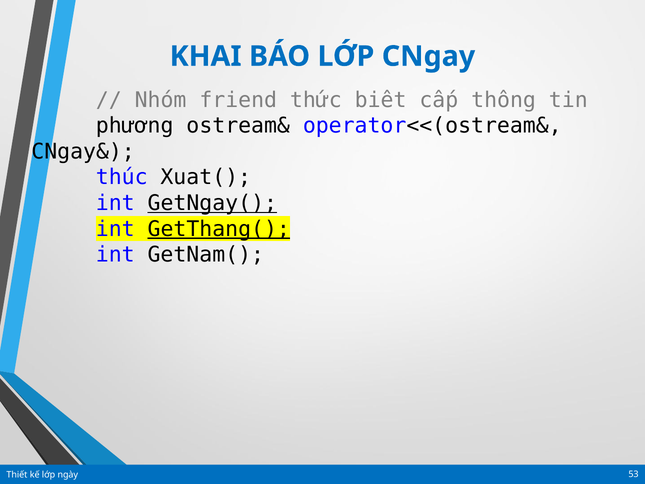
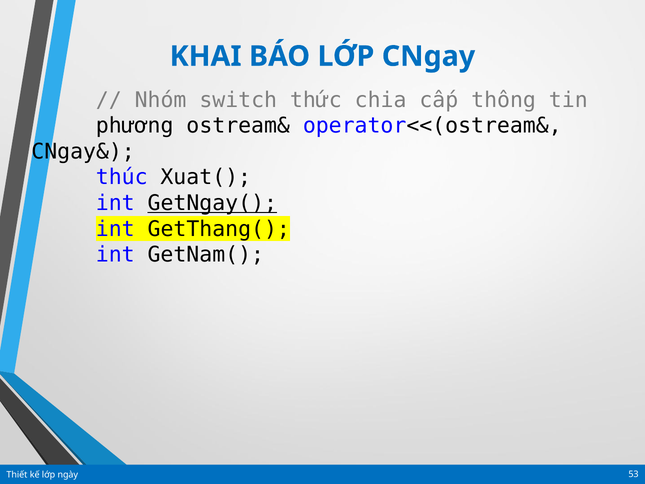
friend: friend -> switch
biết: biết -> chia
GetThang( underline: present -> none
